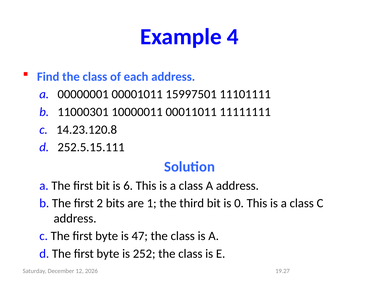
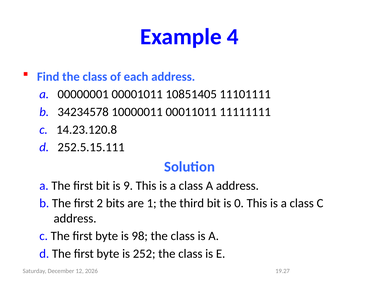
15997501: 15997501 -> 10851405
11000301: 11000301 -> 34234578
6: 6 -> 9
47: 47 -> 98
